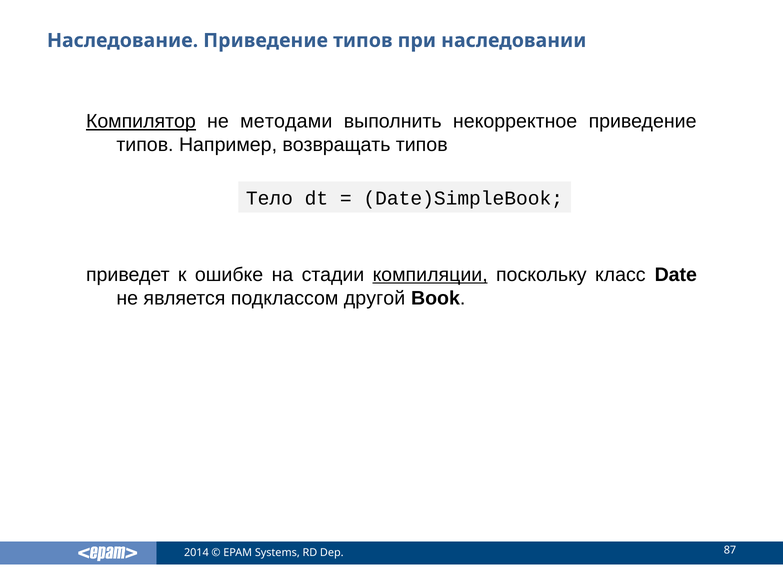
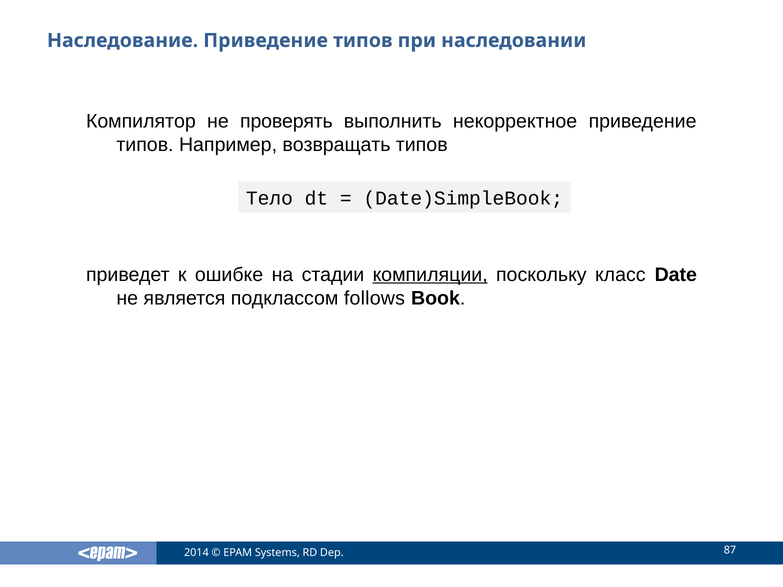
Компилятор underline: present -> none
методами: методами -> проверять
другой: другой -> follows
